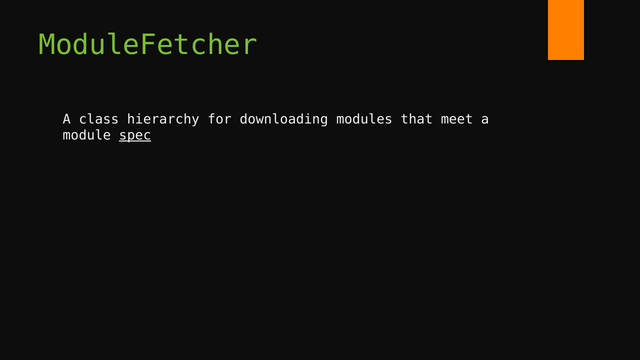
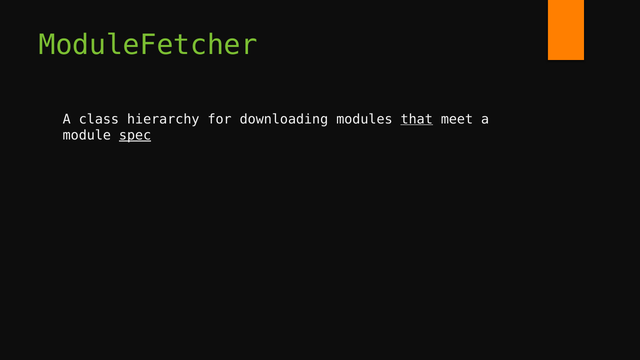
that underline: none -> present
